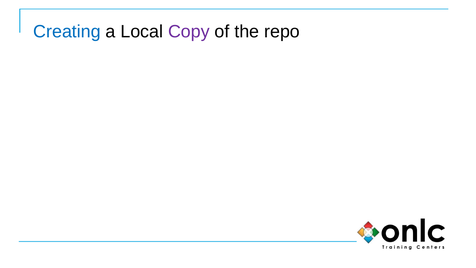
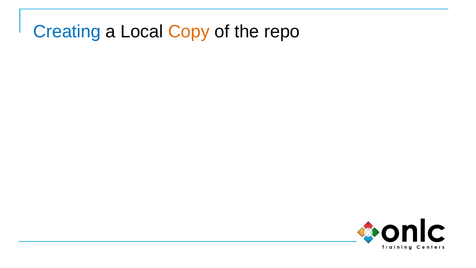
Copy colour: purple -> orange
